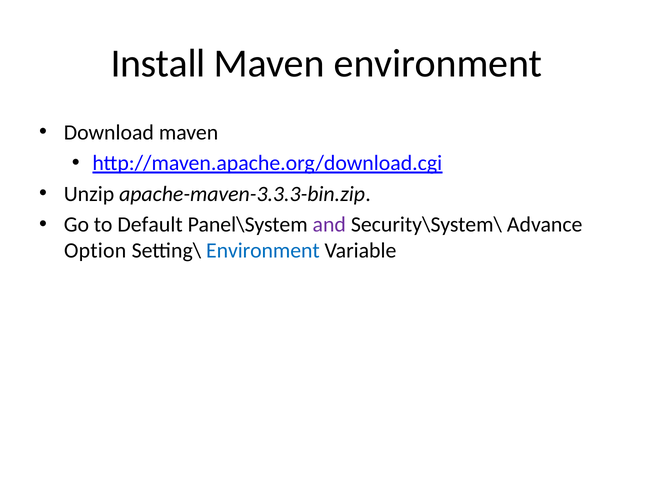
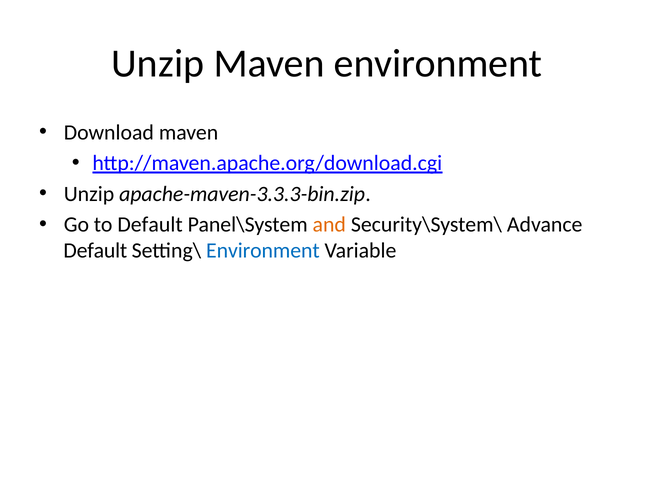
Install at (158, 63): Install -> Unzip
and colour: purple -> orange
Option at (95, 250): Option -> Default
